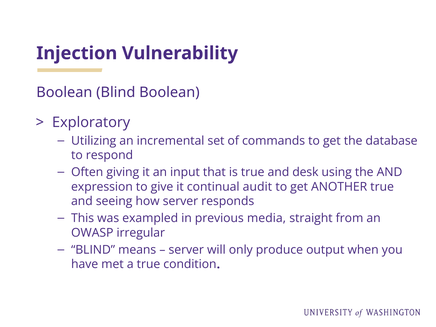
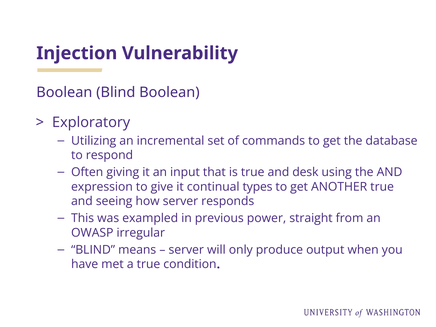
audit: audit -> types
media: media -> power
